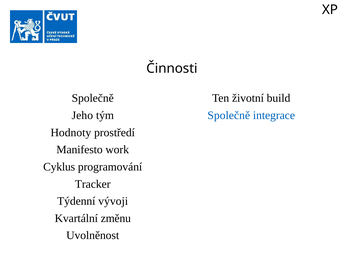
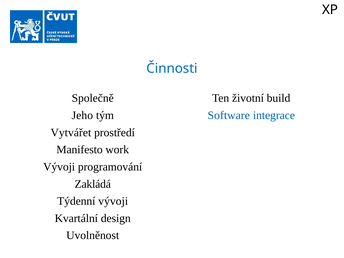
Činnosti colour: black -> blue
Společně at (229, 115): Společně -> Software
Hodnoty: Hodnoty -> Vytvářet
Cyklus at (59, 167): Cyklus -> Vývoji
Tracker: Tracker -> Zakládá
změnu: změnu -> design
